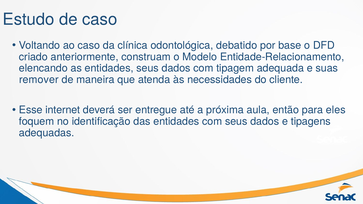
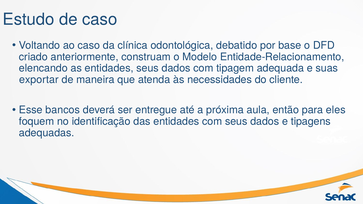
remover: remover -> exportar
internet: internet -> bancos
